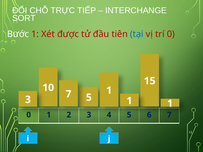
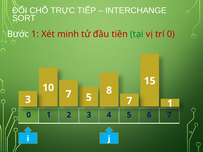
được: được -> minh
tại colour: blue -> green
7 1: 1 -> 8
3 1: 1 -> 7
